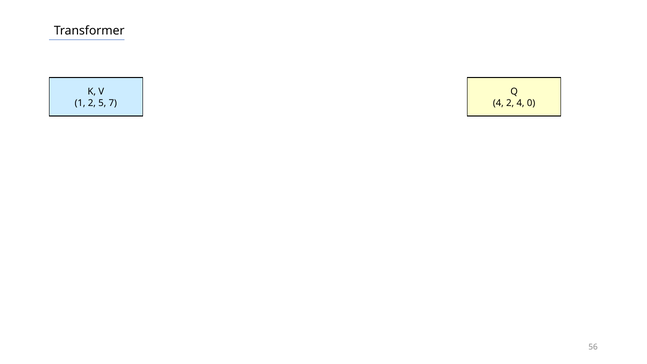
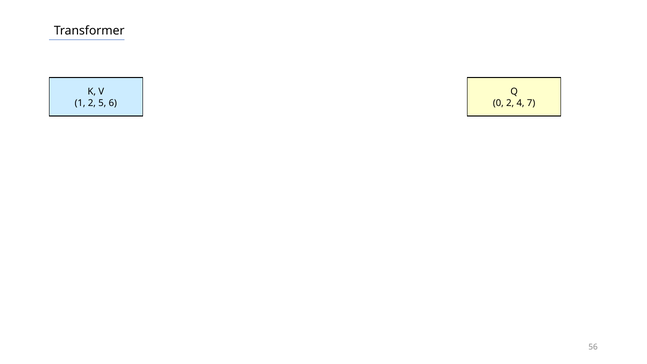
7: 7 -> 6
4 at (498, 103): 4 -> 0
0: 0 -> 7
